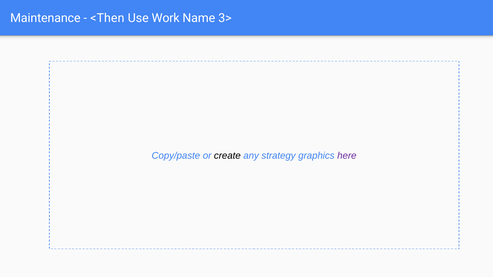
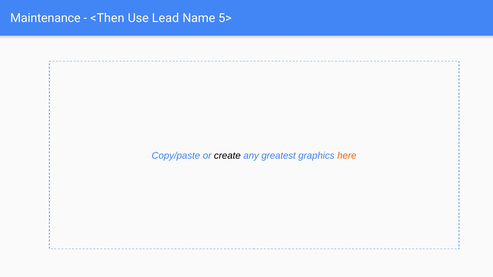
Work: Work -> Lead
3>: 3> -> 5>
strategy: strategy -> greatest
here colour: purple -> orange
